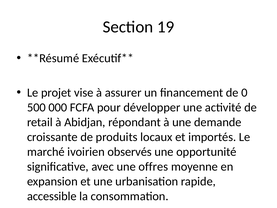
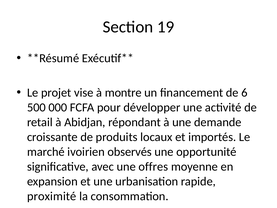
assurer: assurer -> montre
0: 0 -> 6
accessible: accessible -> proximité
